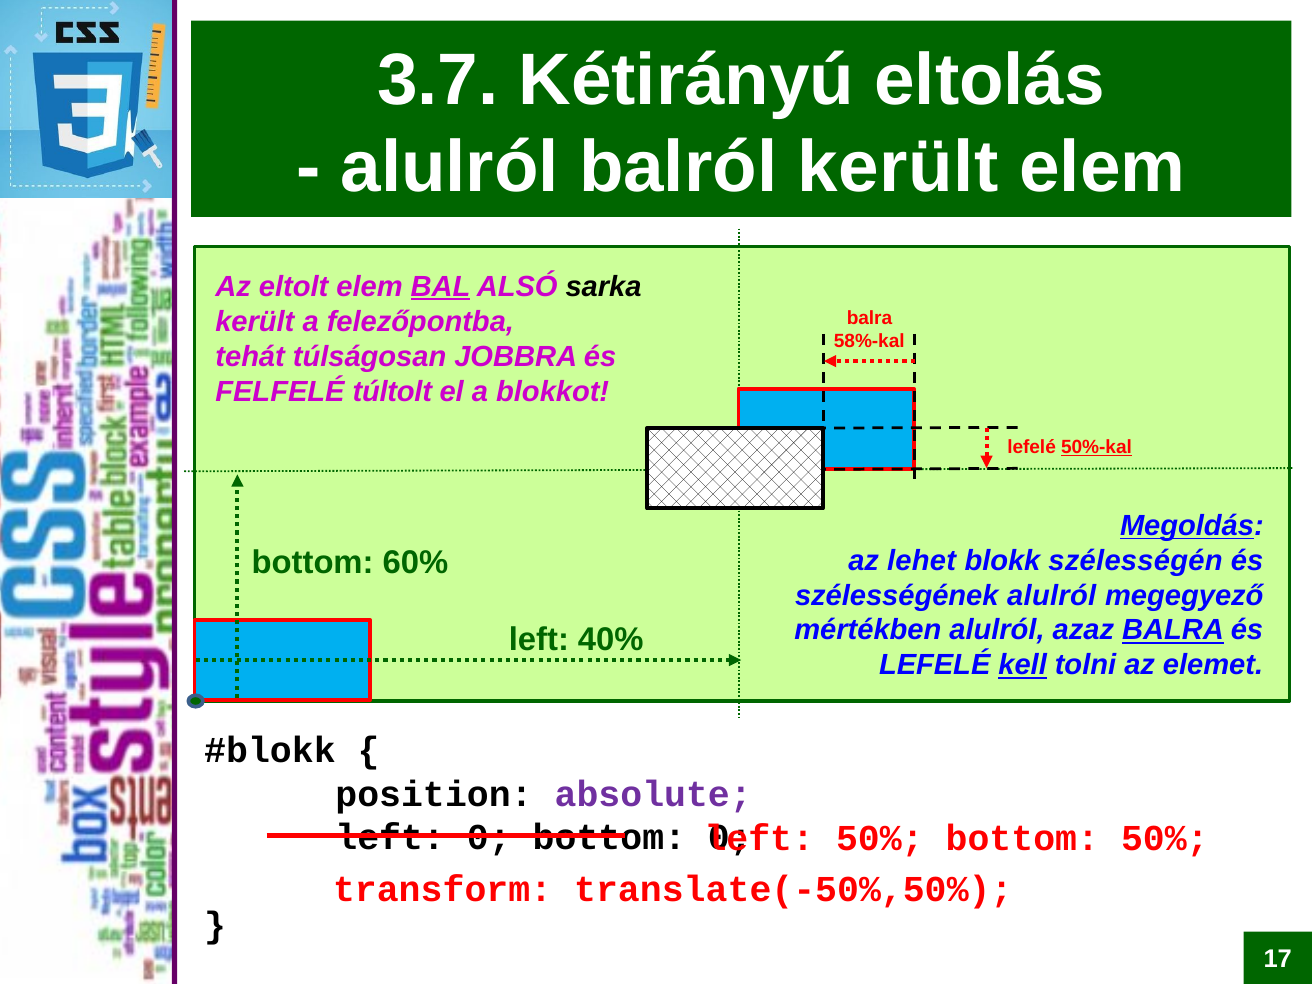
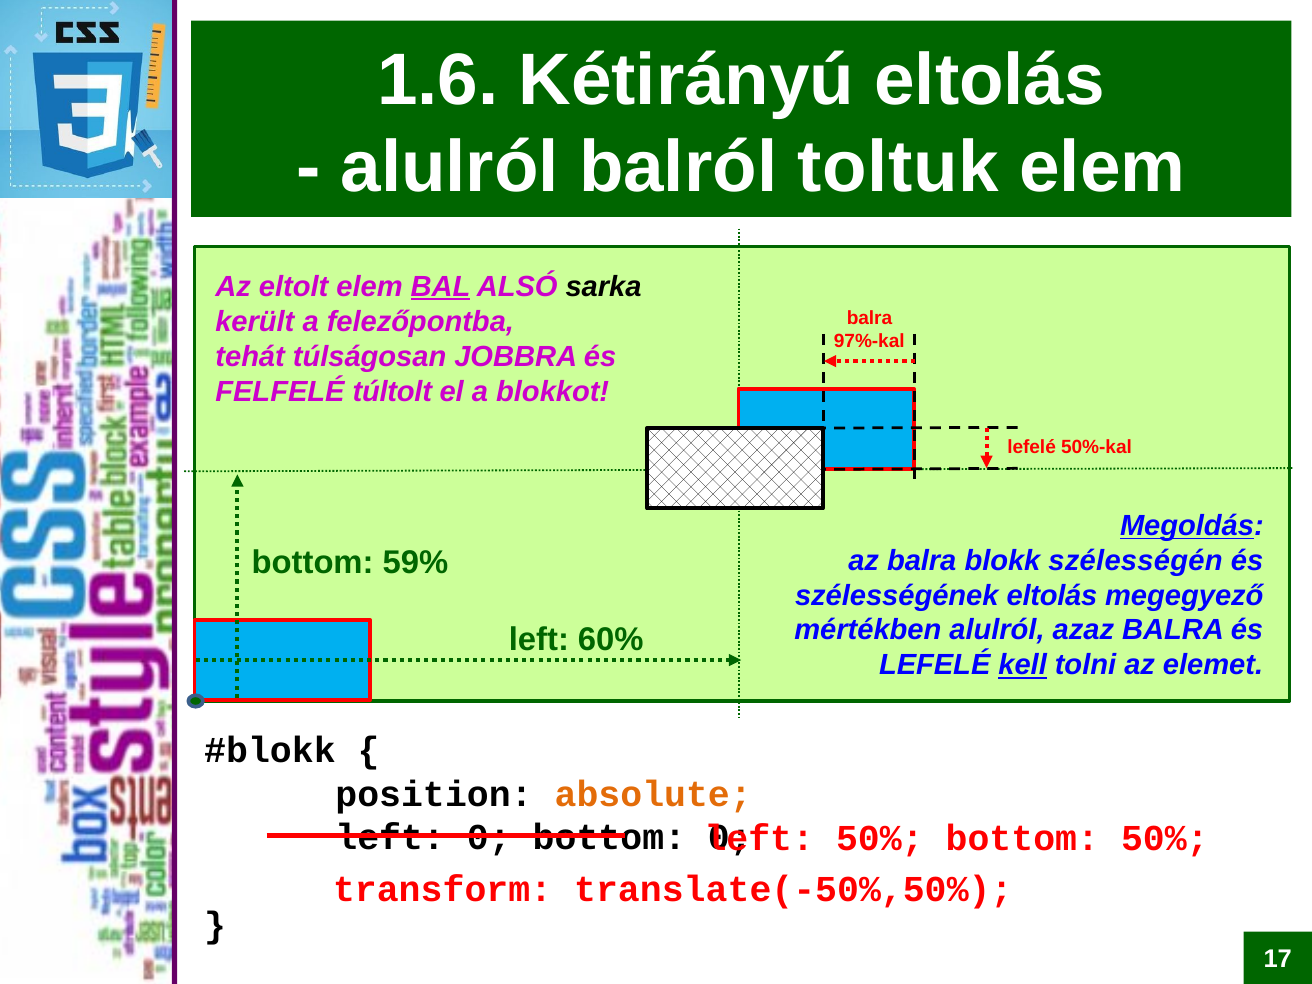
3.7: 3.7 -> 1.6
balról került: került -> toltuk
58%-kal: 58%-kal -> 97%-kal
50%-kal underline: present -> none
az lehet: lehet -> balra
60%: 60% -> 59%
szélességének alulról: alulról -> eltolás
BALRA at (1173, 630) underline: present -> none
40%: 40% -> 60%
absolute colour: purple -> orange
